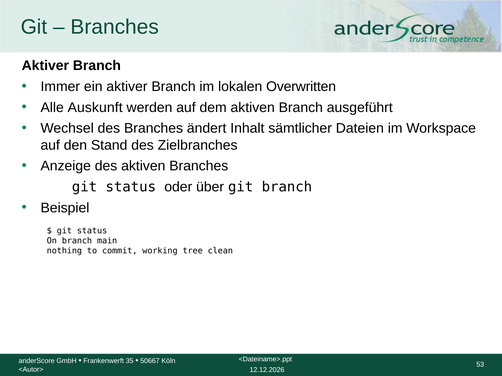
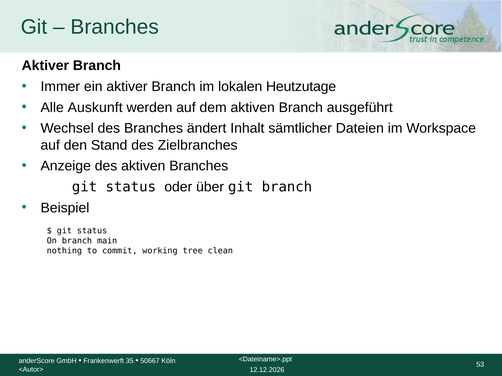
Overwritten: Overwritten -> Heutzutage
